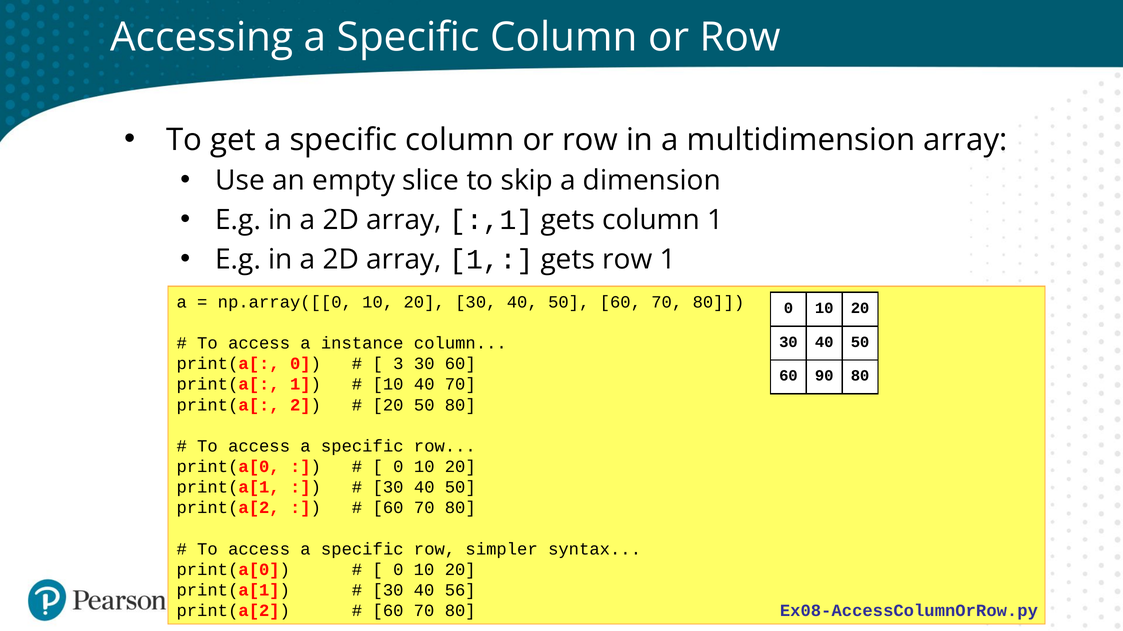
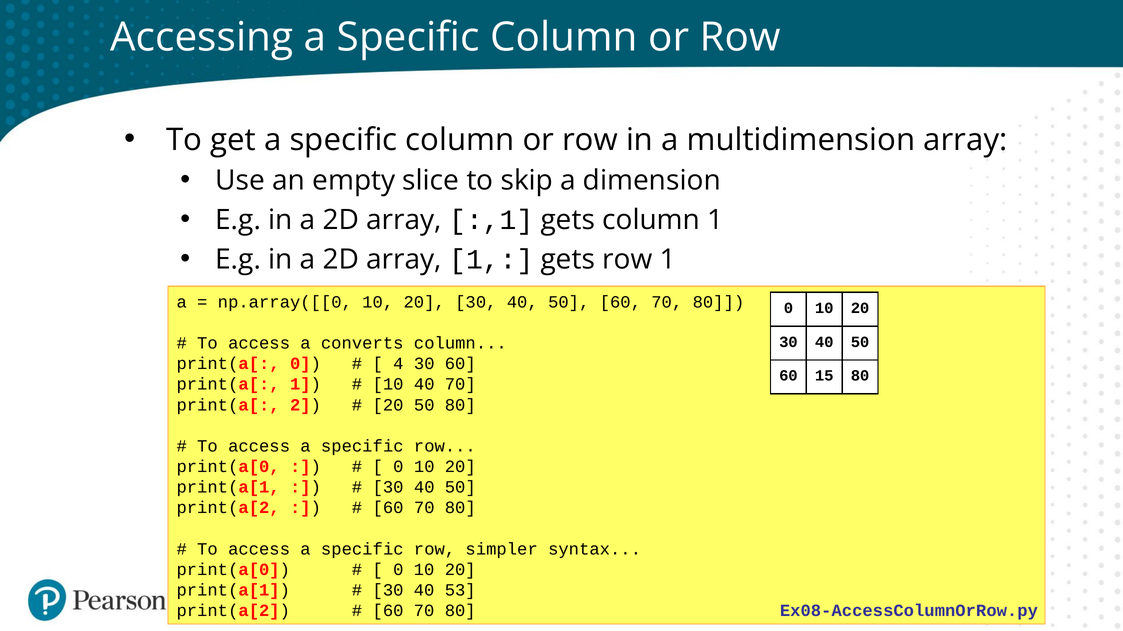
instance: instance -> converts
3: 3 -> 4
90: 90 -> 15
56: 56 -> 53
